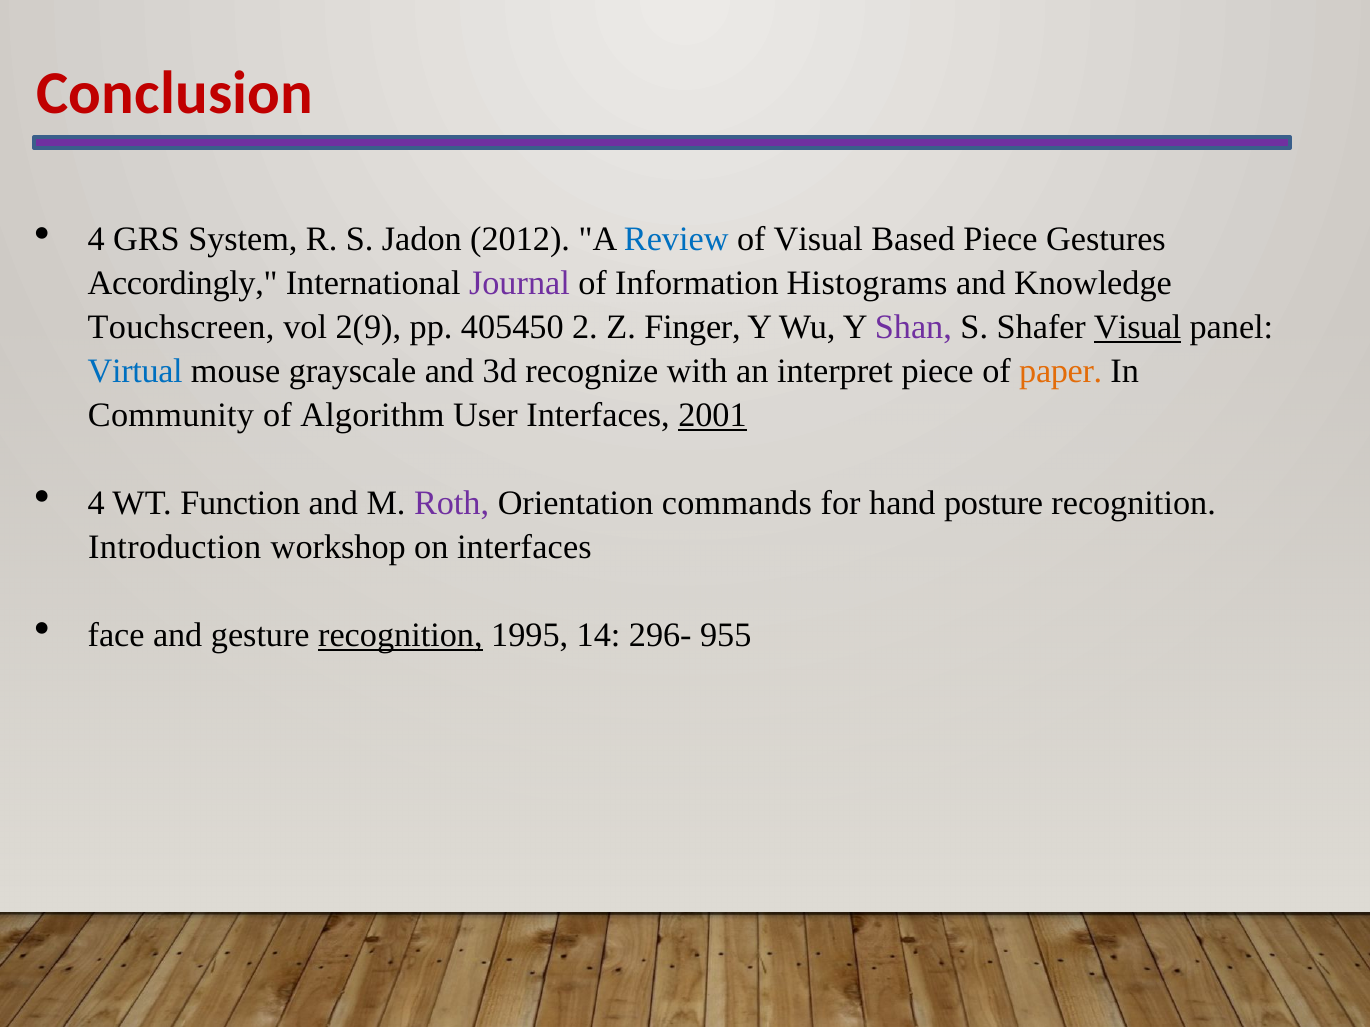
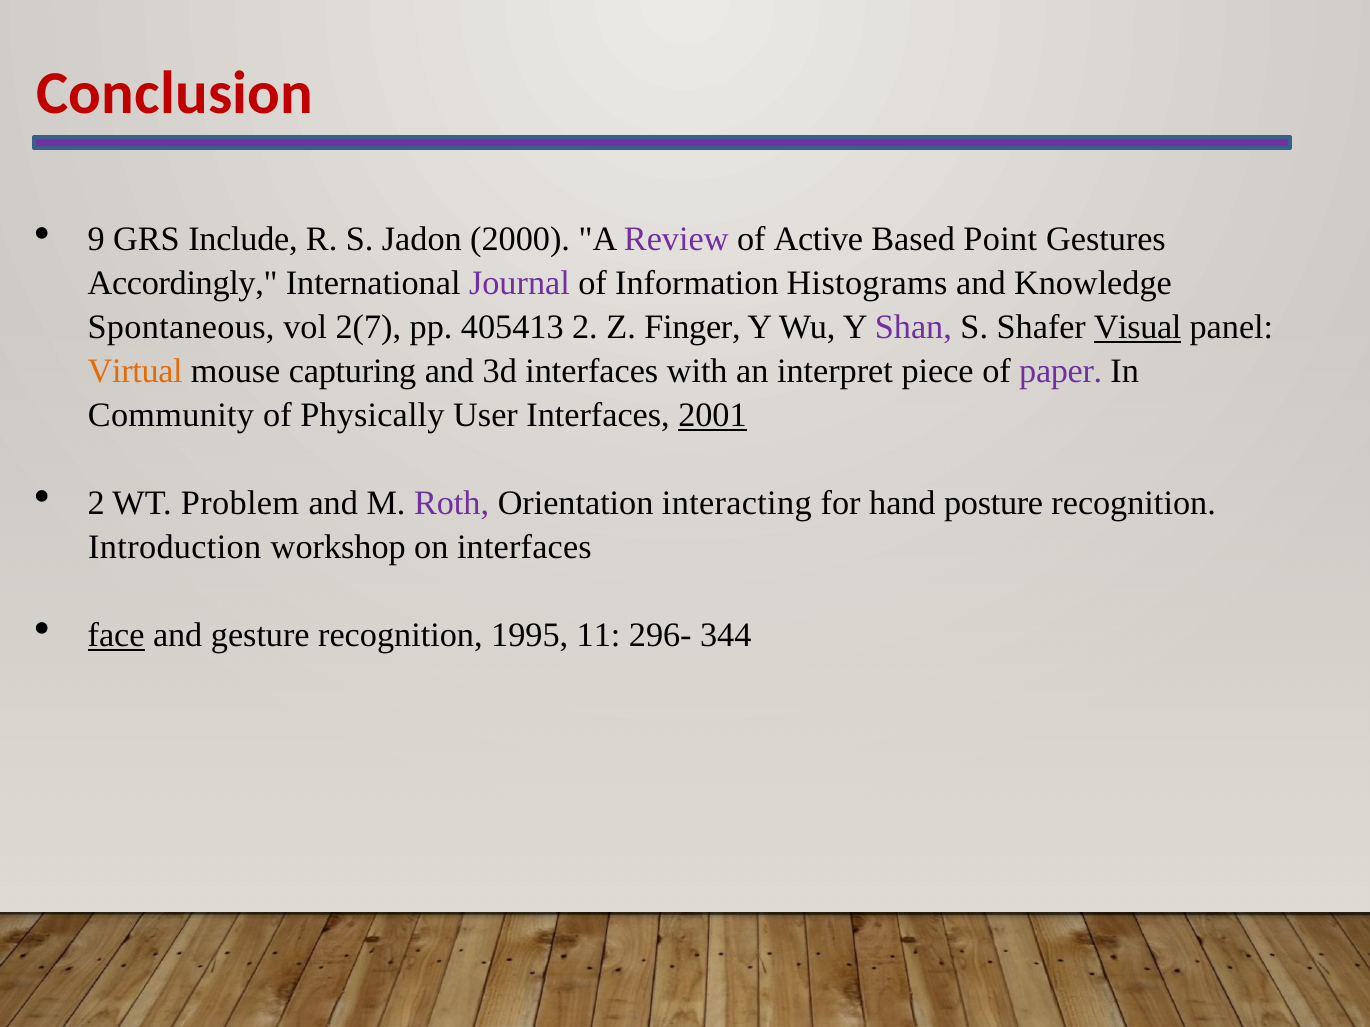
4 at (96, 240): 4 -> 9
System: System -> Include
2012: 2012 -> 2000
Review colour: blue -> purple
of Visual: Visual -> Active
Based Piece: Piece -> Point
Touchscreen: Touchscreen -> Spontaneous
2(9: 2(9 -> 2(7
405450: 405450 -> 405413
Virtual colour: blue -> orange
grayscale: grayscale -> capturing
3d recognize: recognize -> interfaces
paper colour: orange -> purple
Algorithm: Algorithm -> Physically
4 at (96, 503): 4 -> 2
Function: Function -> Problem
commands: commands -> interacting
face underline: none -> present
recognition at (400, 635) underline: present -> none
14: 14 -> 11
955: 955 -> 344
